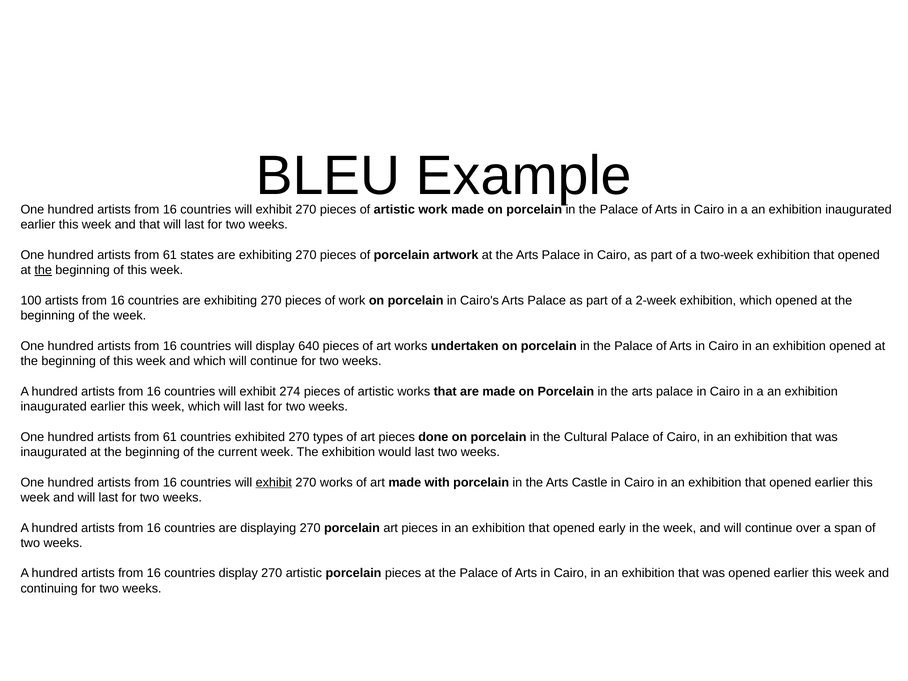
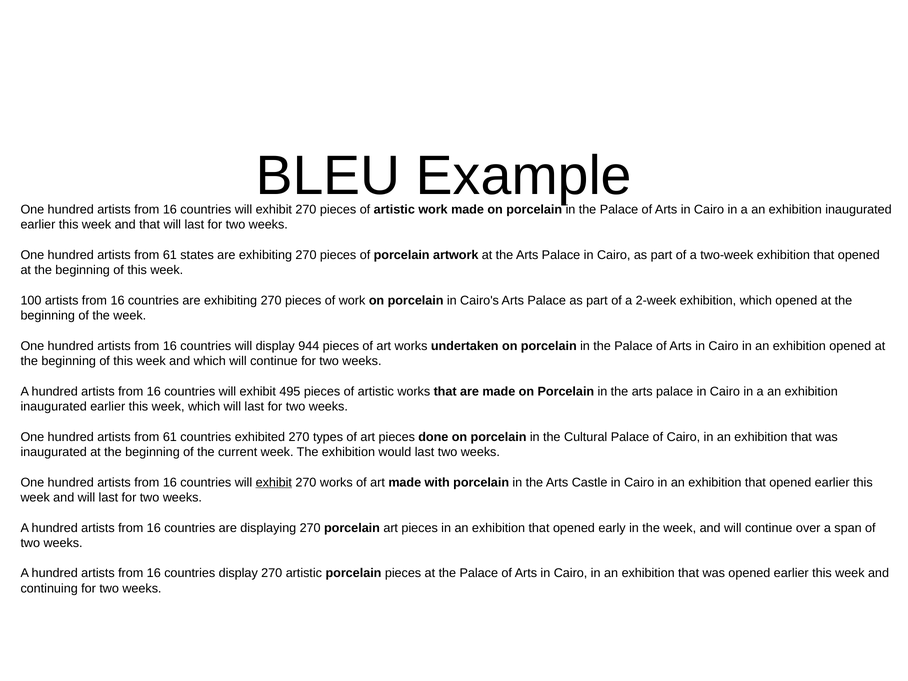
the at (43, 270) underline: present -> none
640: 640 -> 944
274: 274 -> 495
